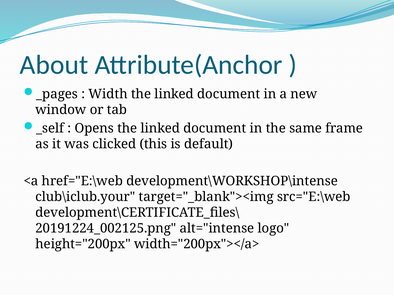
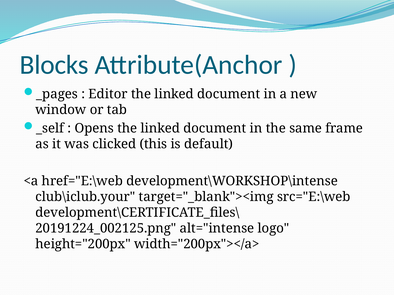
About: About -> Blocks
Width: Width -> Editor
